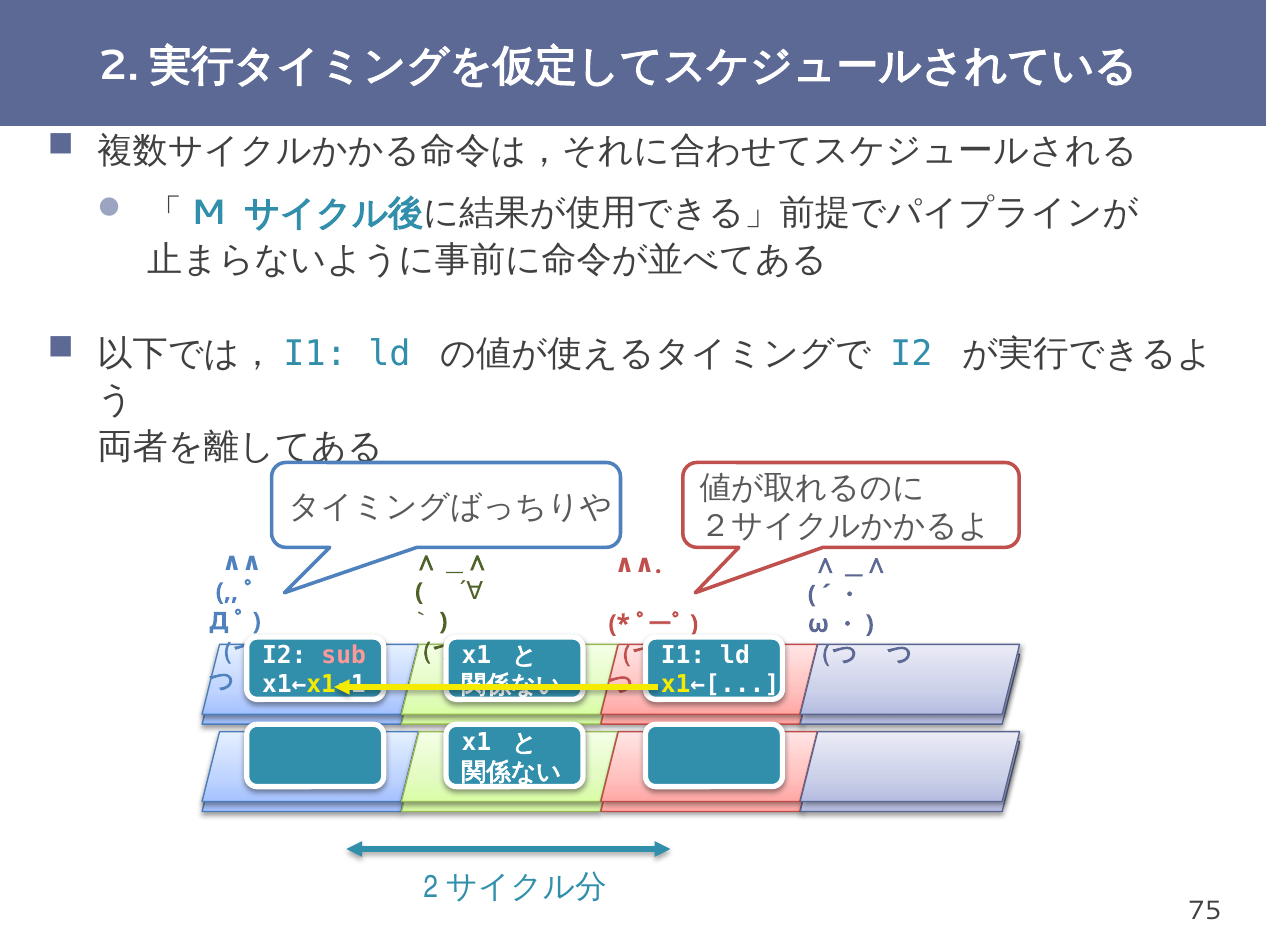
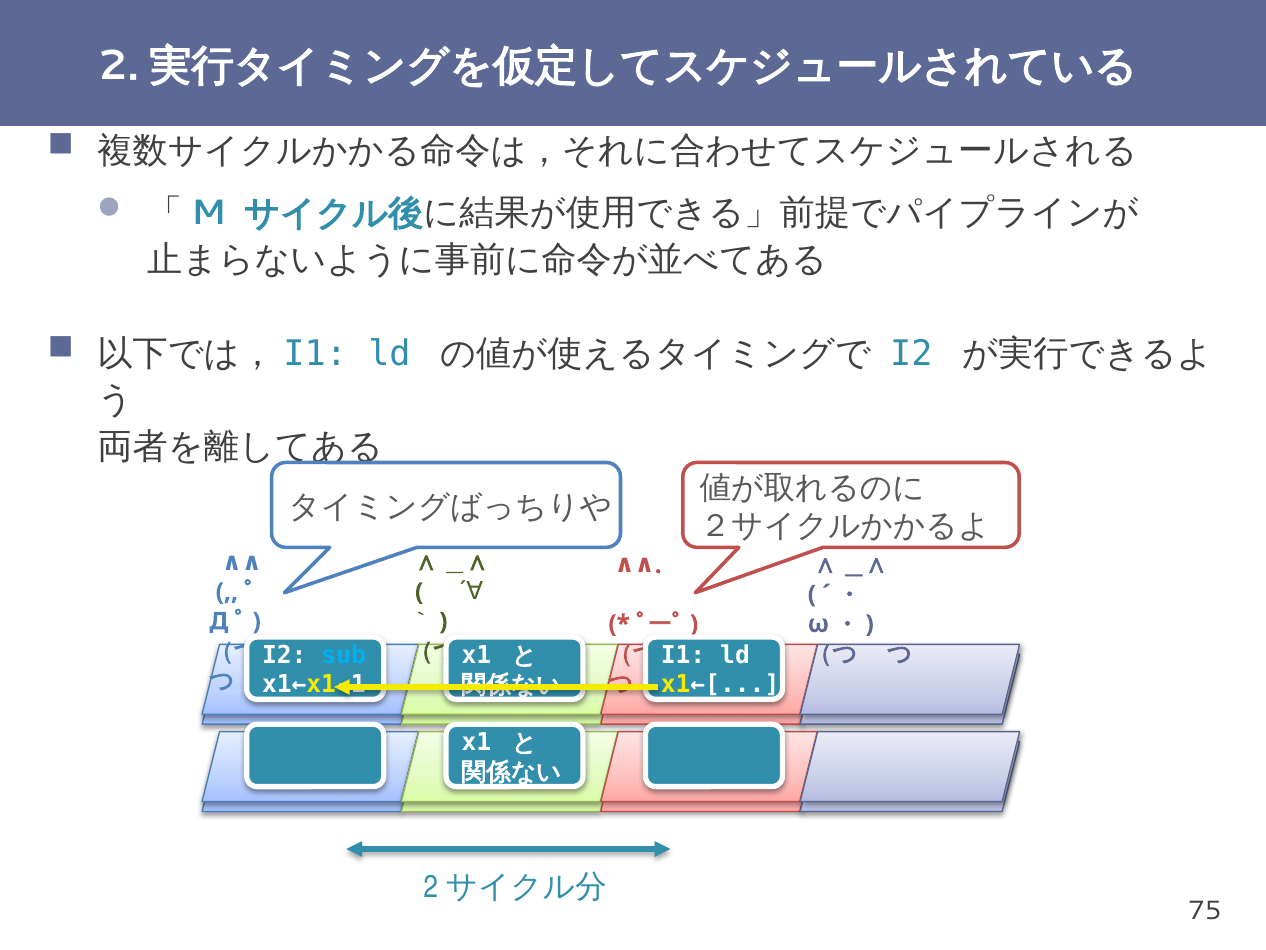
sub colour: pink -> light blue
